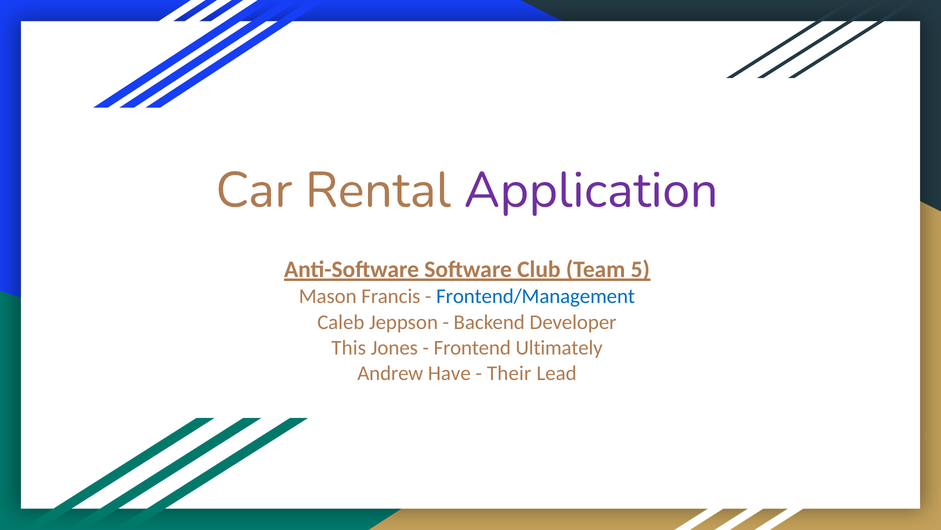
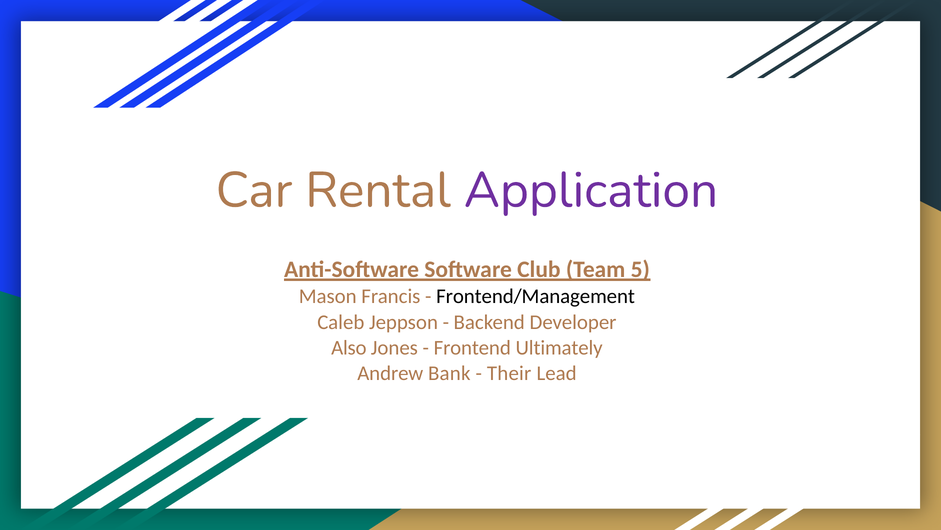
Frontend/Management colour: blue -> black
This: This -> Also
Have: Have -> Bank
